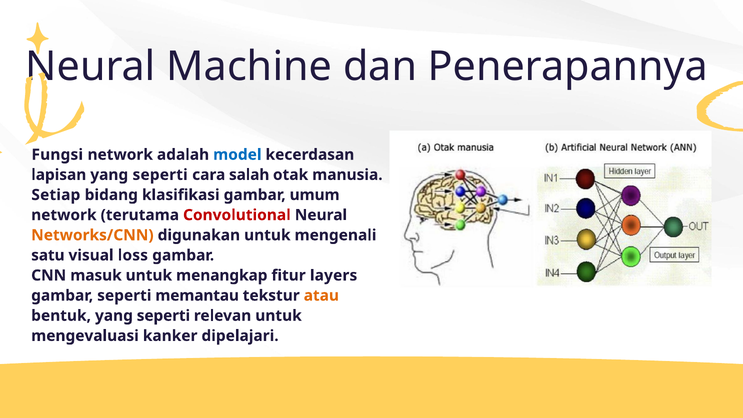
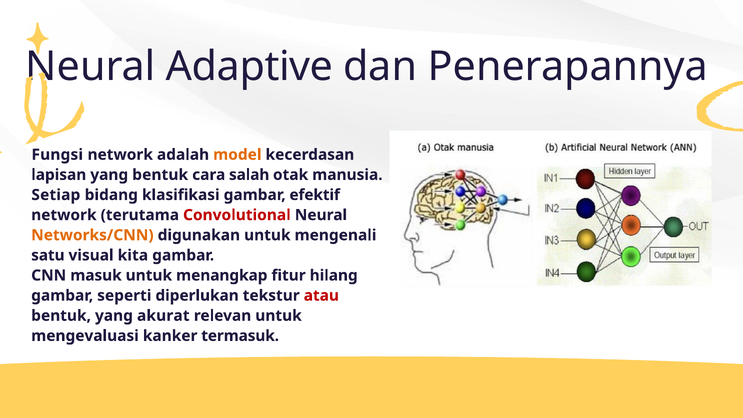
Machine: Machine -> Adaptive
model colour: blue -> orange
seperti at (160, 175): seperti -> bentuk
umum: umum -> efektif
loss: loss -> kita
layers: layers -> hilang
memantau: memantau -> diperlukan
atau colour: orange -> red
bentuk yang seperti: seperti -> akurat
dipelajari: dipelajari -> termasuk
